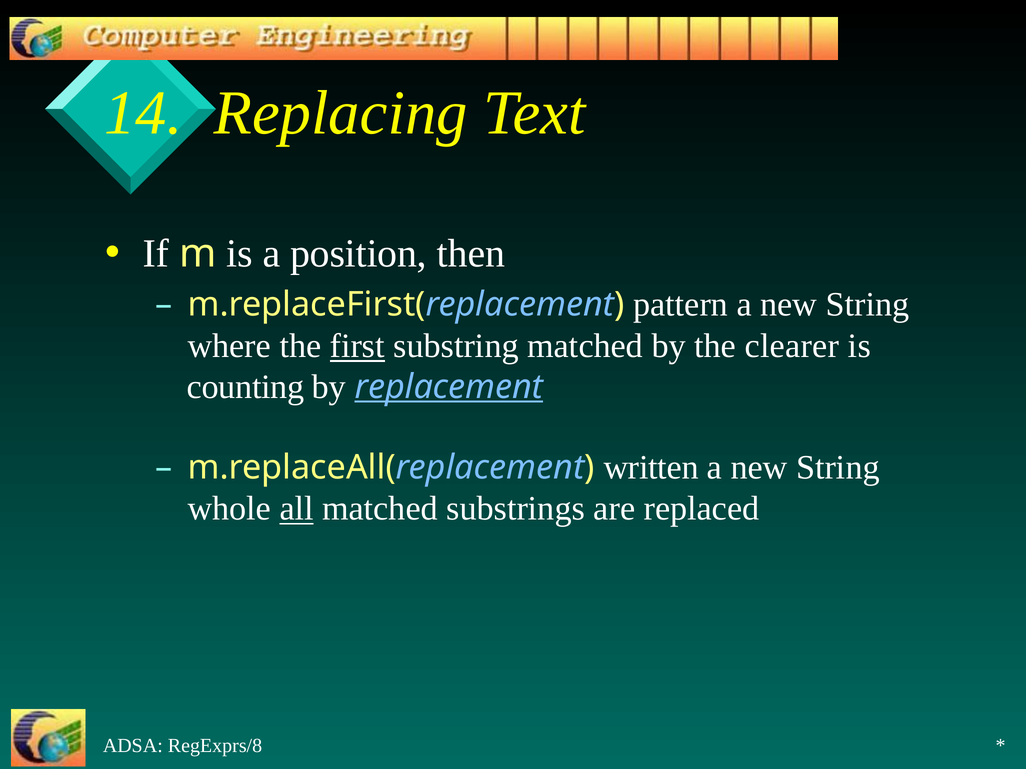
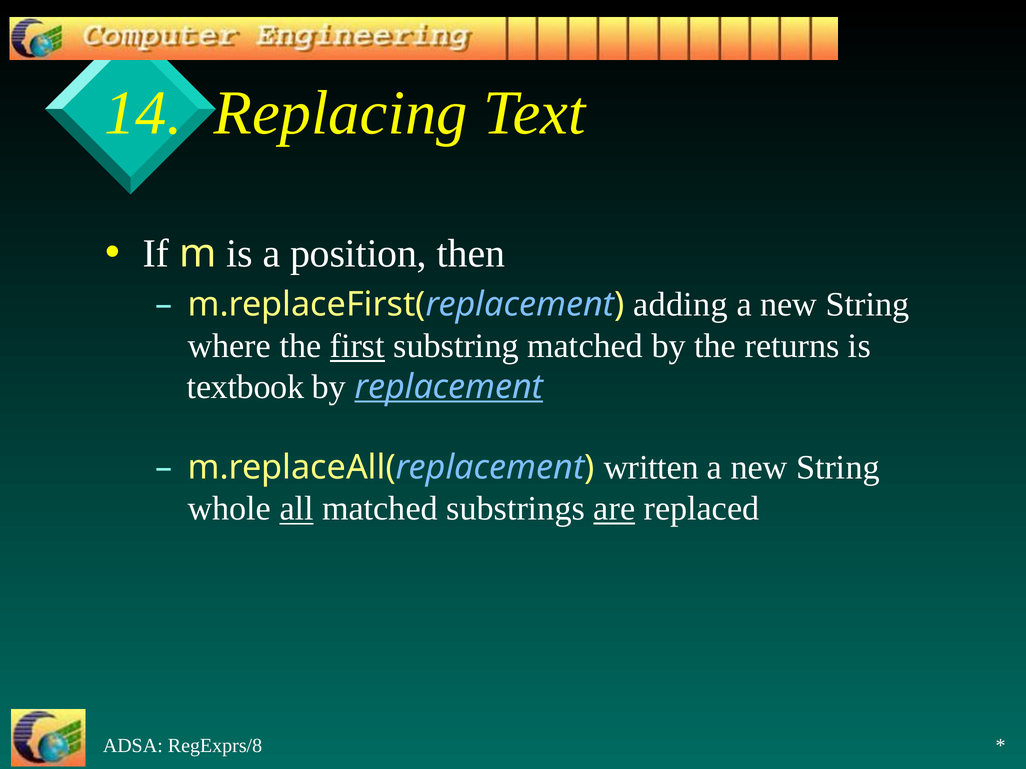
pattern: pattern -> adding
clearer: clearer -> returns
counting: counting -> textbook
are underline: none -> present
